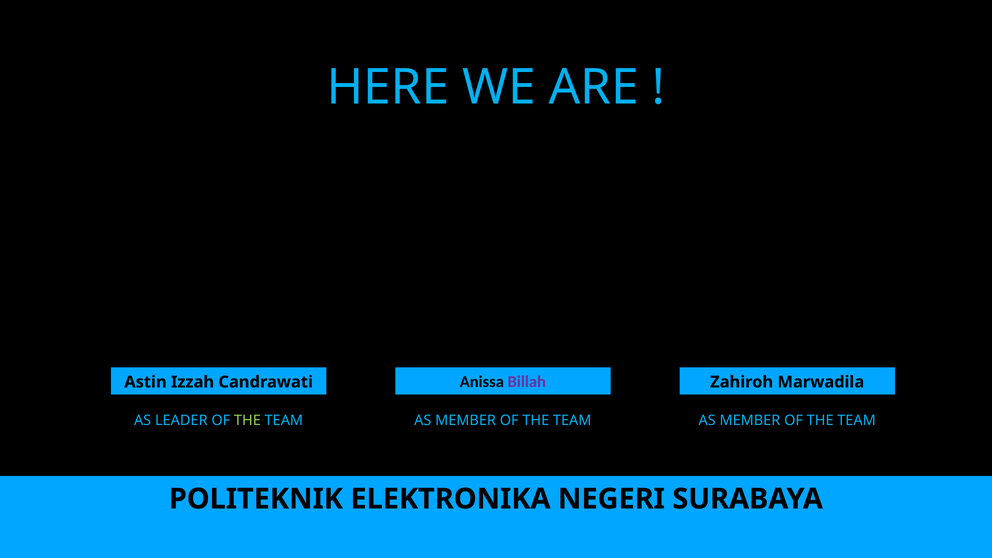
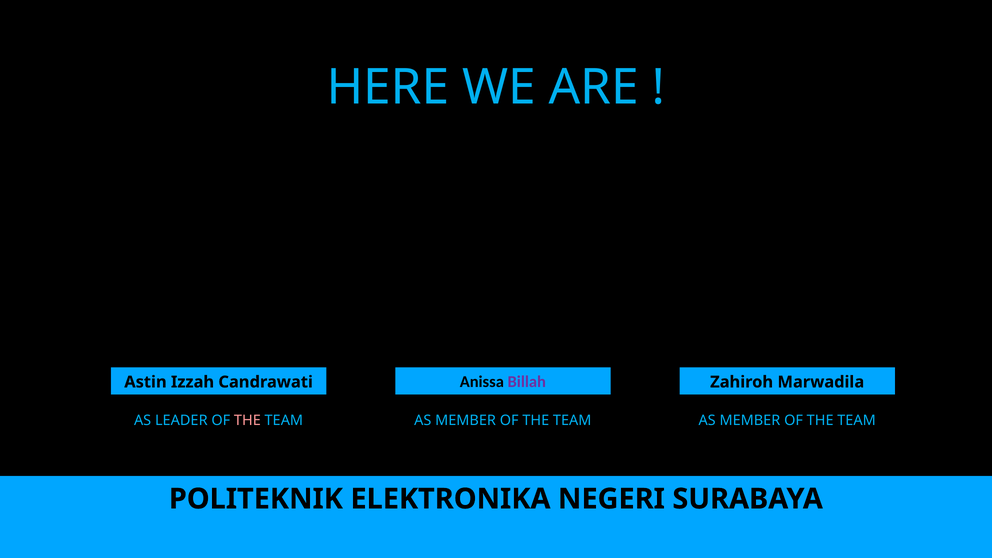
THE at (247, 421) colour: light green -> pink
